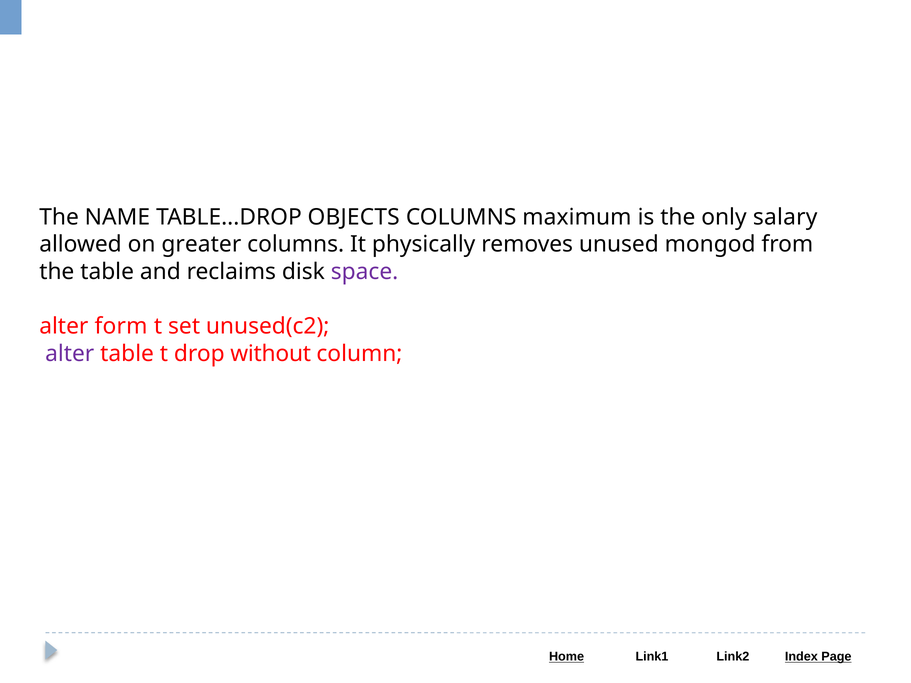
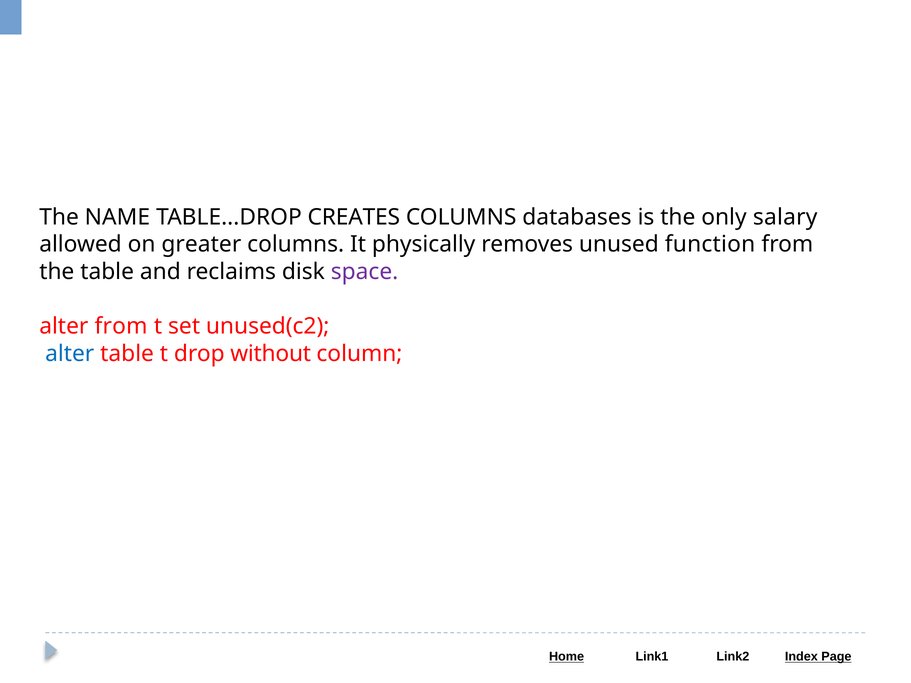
OBJECTS: OBJECTS -> CREATES
maximum: maximum -> databases
mongod: mongod -> function
alter form: form -> from
alter at (70, 354) colour: purple -> blue
